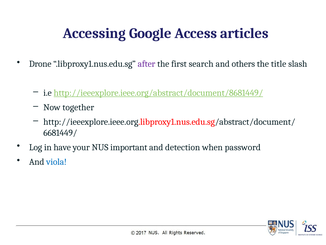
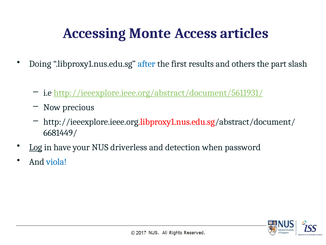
Google: Google -> Monte
Drone: Drone -> Doing
after colour: purple -> blue
search: search -> results
title: title -> part
http://ieeexplore.ieee.org/abstract/document/8681449/: http://ieeexplore.ieee.org/abstract/document/8681449/ -> http://ieeexplore.ieee.org/abstract/document/5611931/
together: together -> precious
Log underline: none -> present
important: important -> driverless
